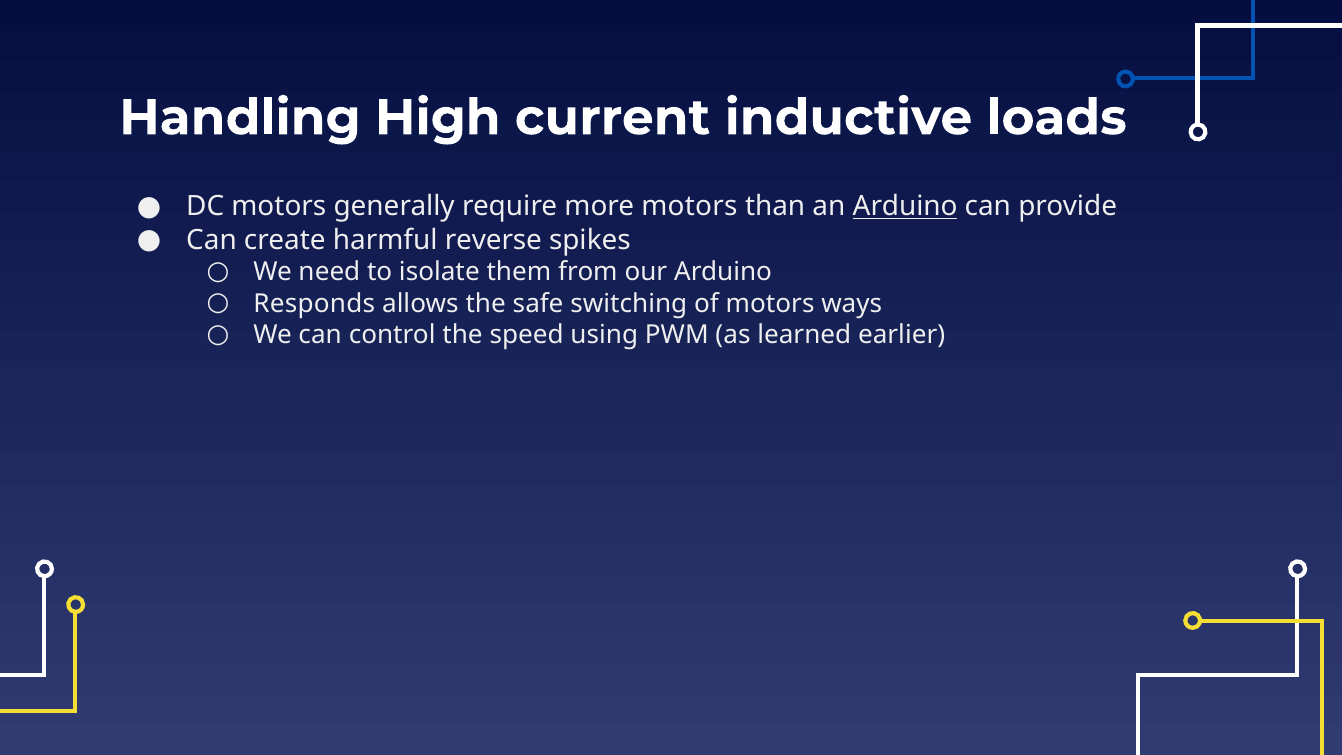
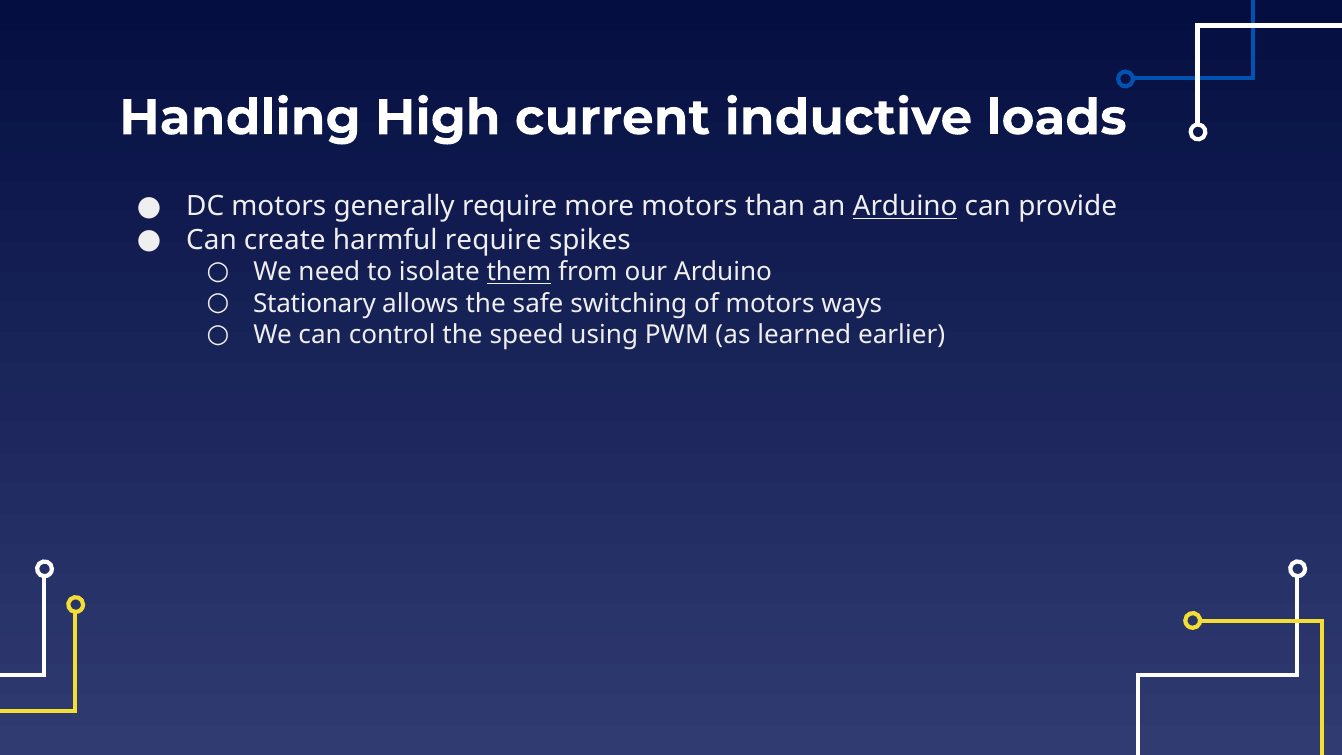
harmful reverse: reverse -> require
them underline: none -> present
Responds: Responds -> Stationary
